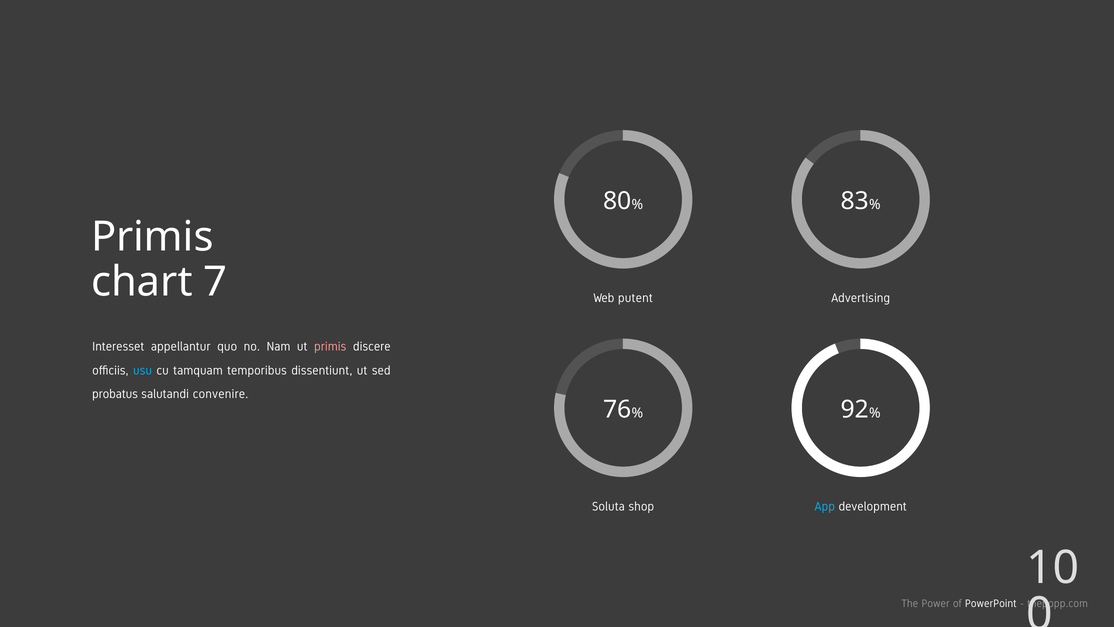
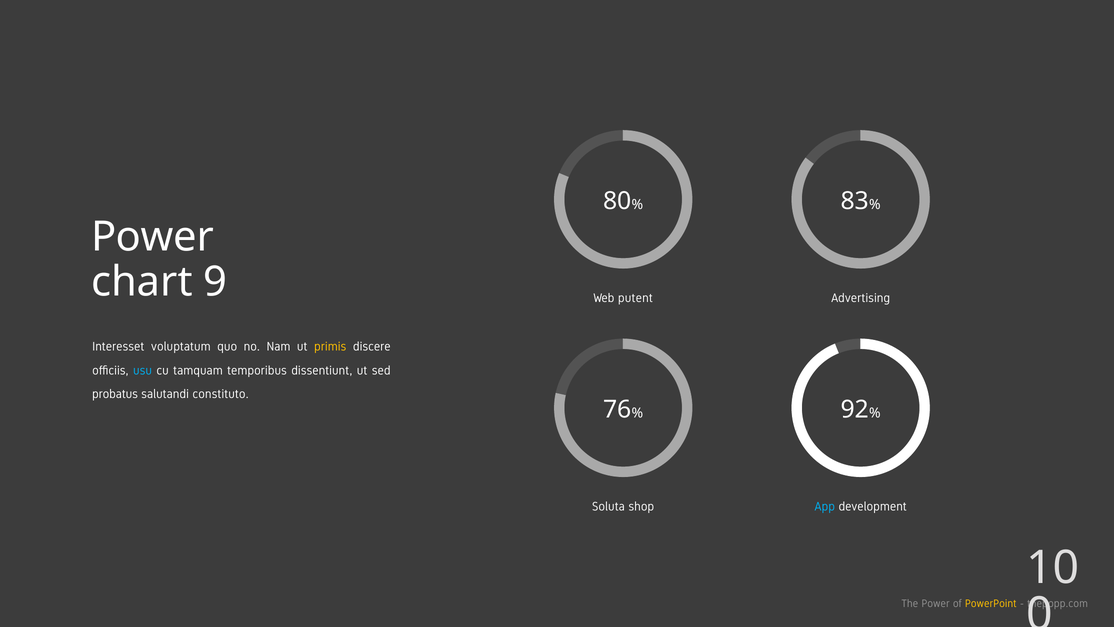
Primis at (152, 237): Primis -> Power
7: 7 -> 9
appellantur: appellantur -> voluptatum
primis at (330, 347) colour: pink -> yellow
convenire: convenire -> constituto
PowerPoint colour: white -> yellow
